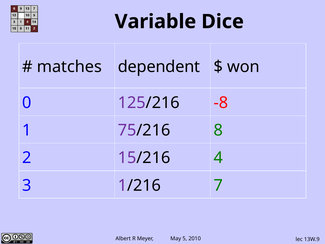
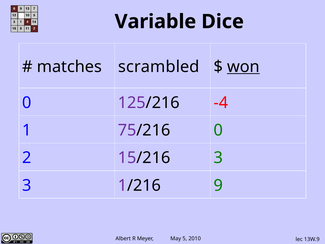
dependent: dependent -> scrambled
won underline: none -> present
-8: -8 -> -4
75/216 8: 8 -> 0
15/216 4: 4 -> 3
7: 7 -> 9
